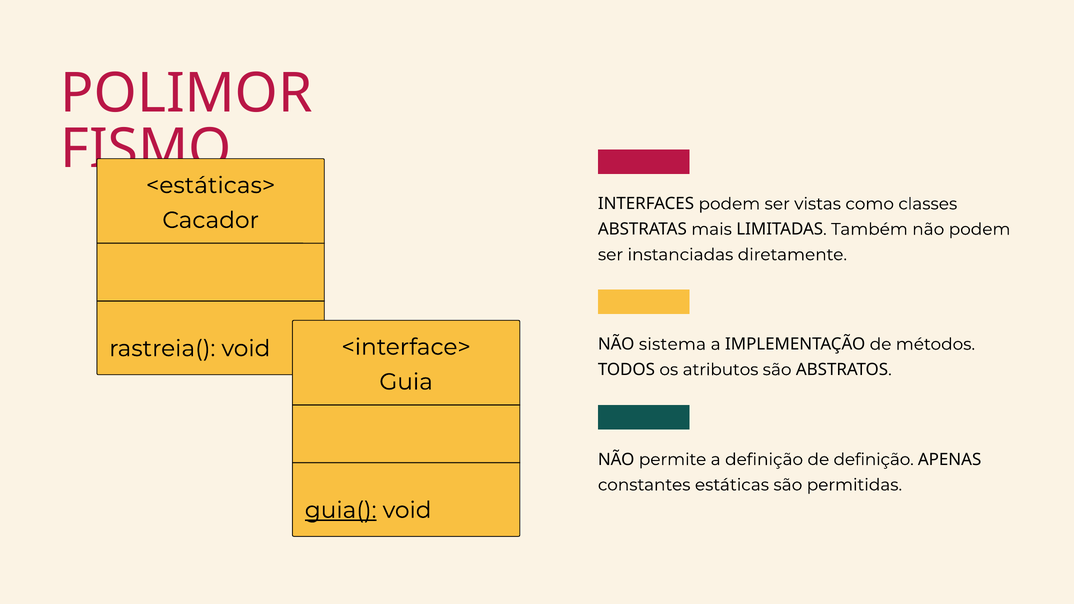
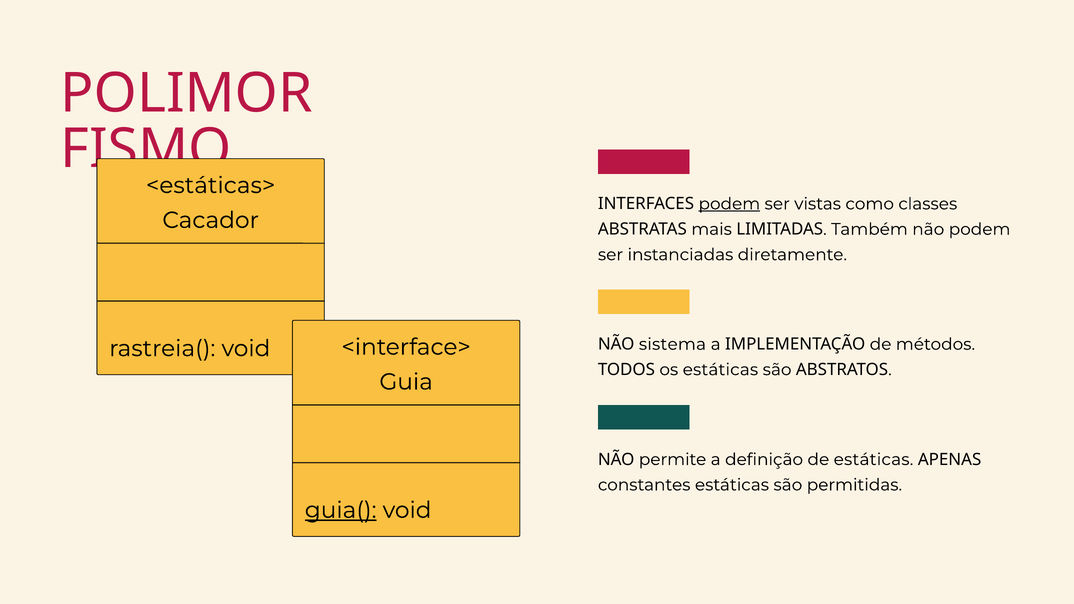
podem at (729, 204) underline: none -> present
os atributos: atributos -> estáticas
de definição: definição -> estáticas
